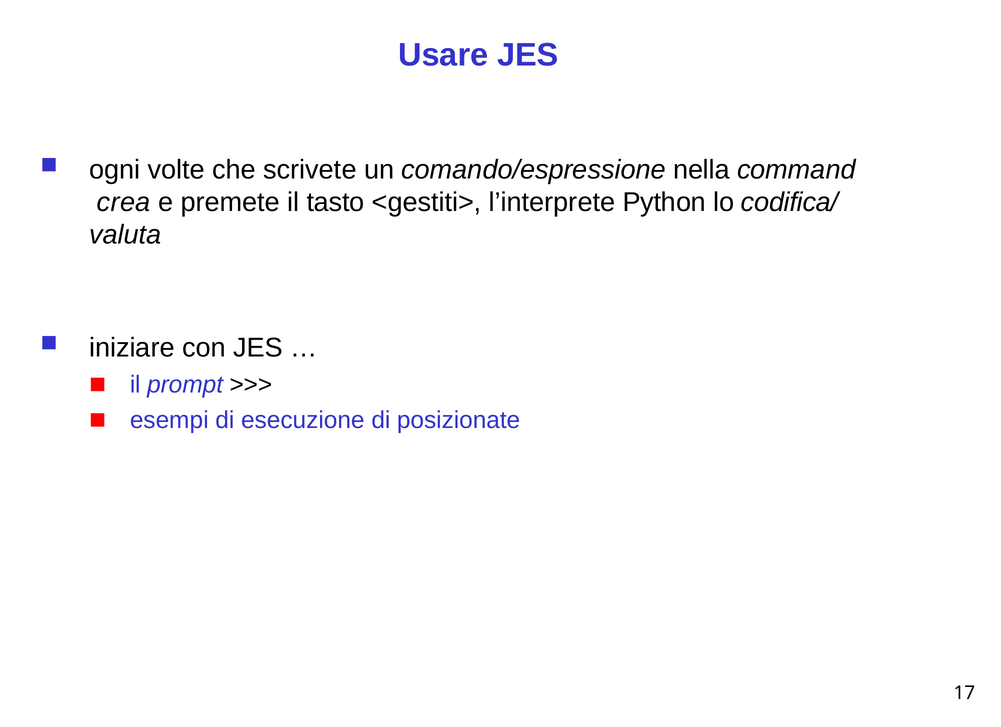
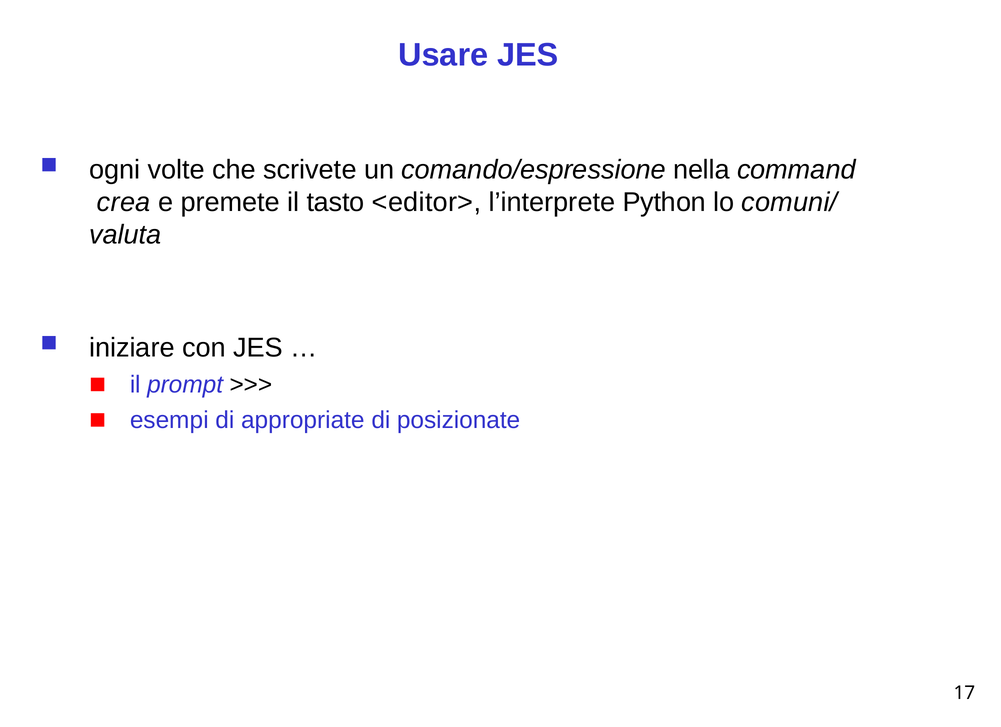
<gestiti>: <gestiti> -> <editor>
codifica/: codifica/ -> comuni/
esecuzione: esecuzione -> appropriate
